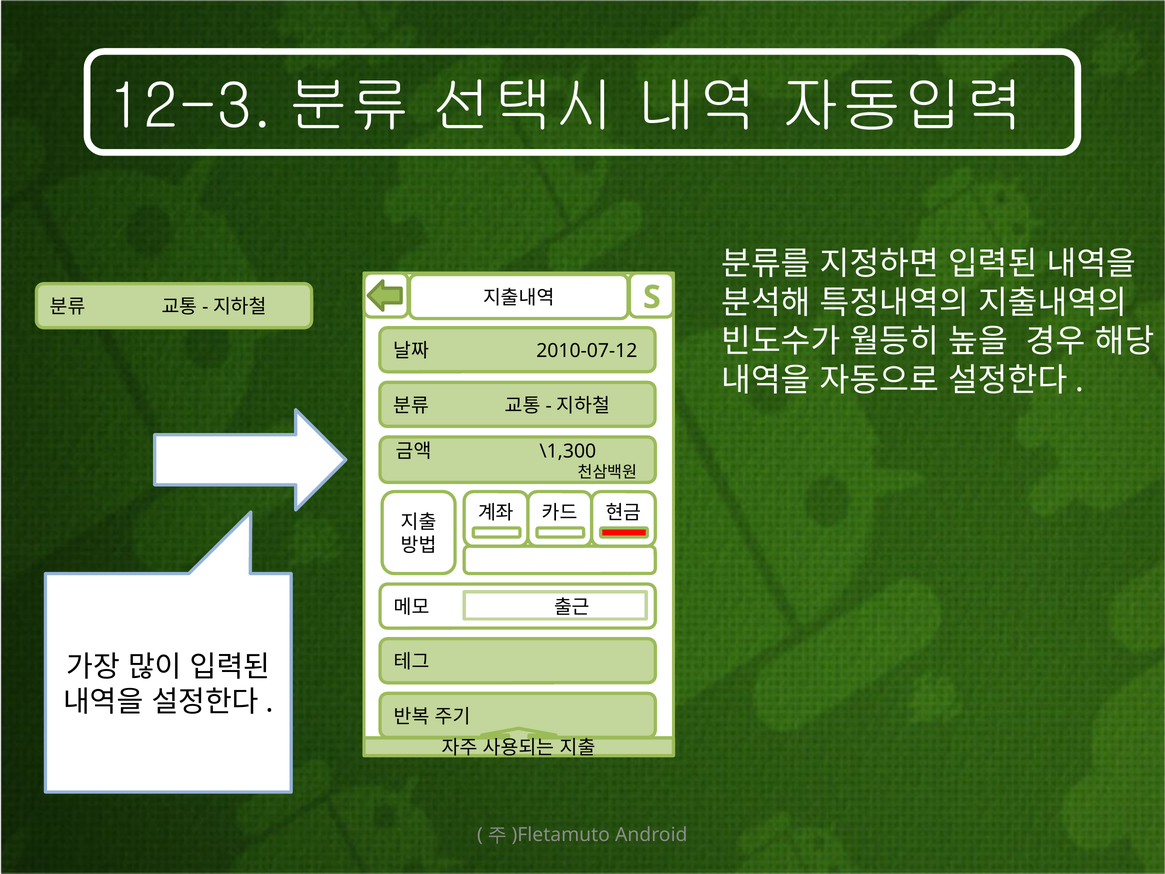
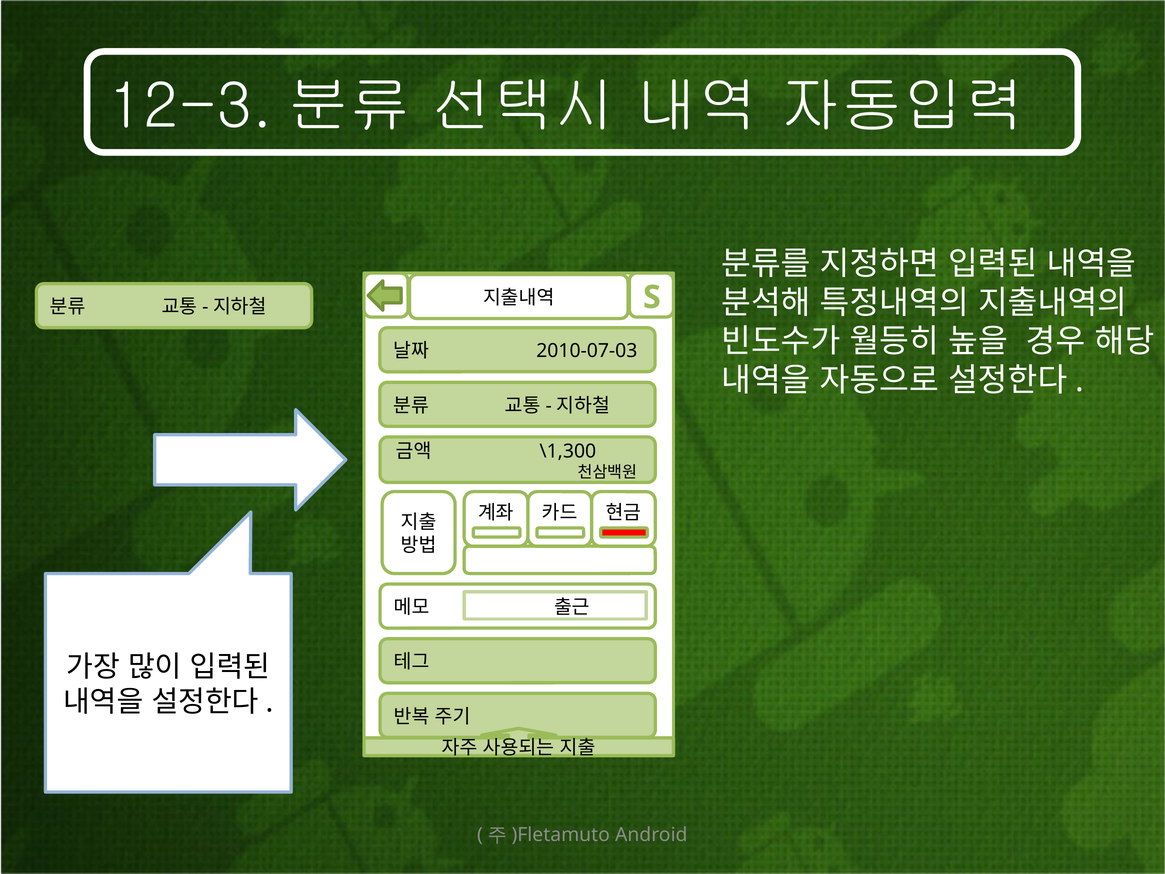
2010-07-12: 2010-07-12 -> 2010-07-03
